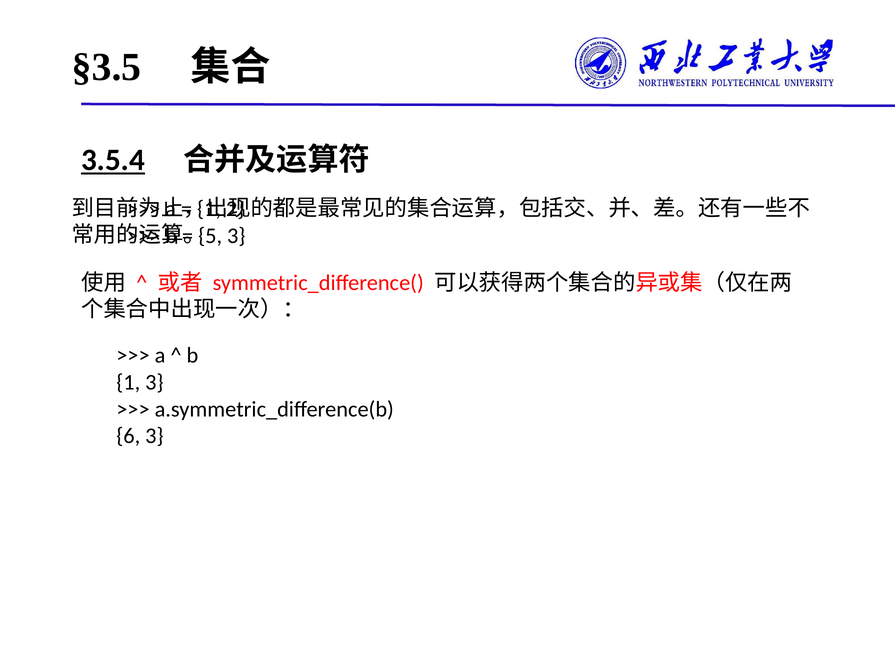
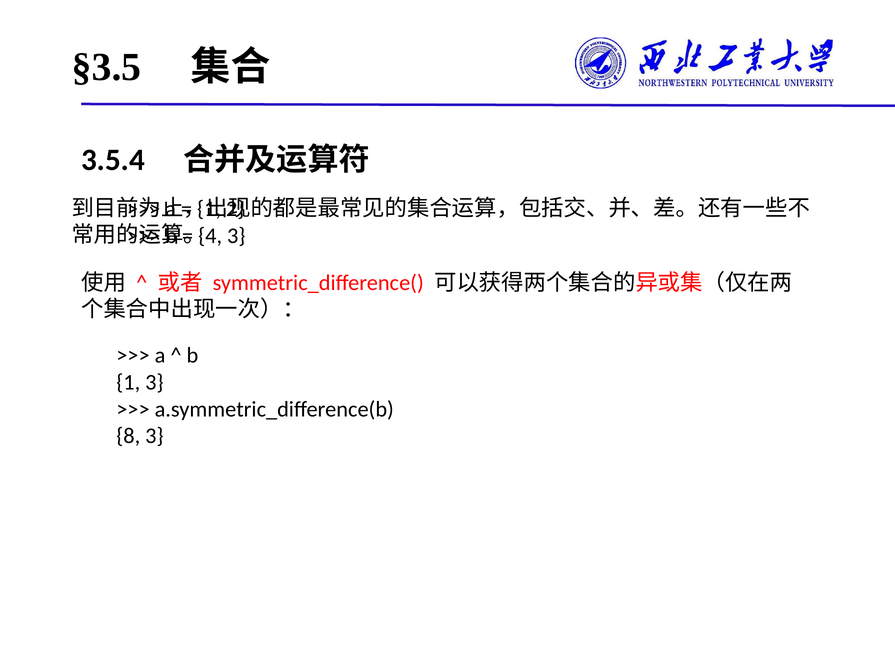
3.5.4 underline: present -> none
5: 5 -> 4
6: 6 -> 8
